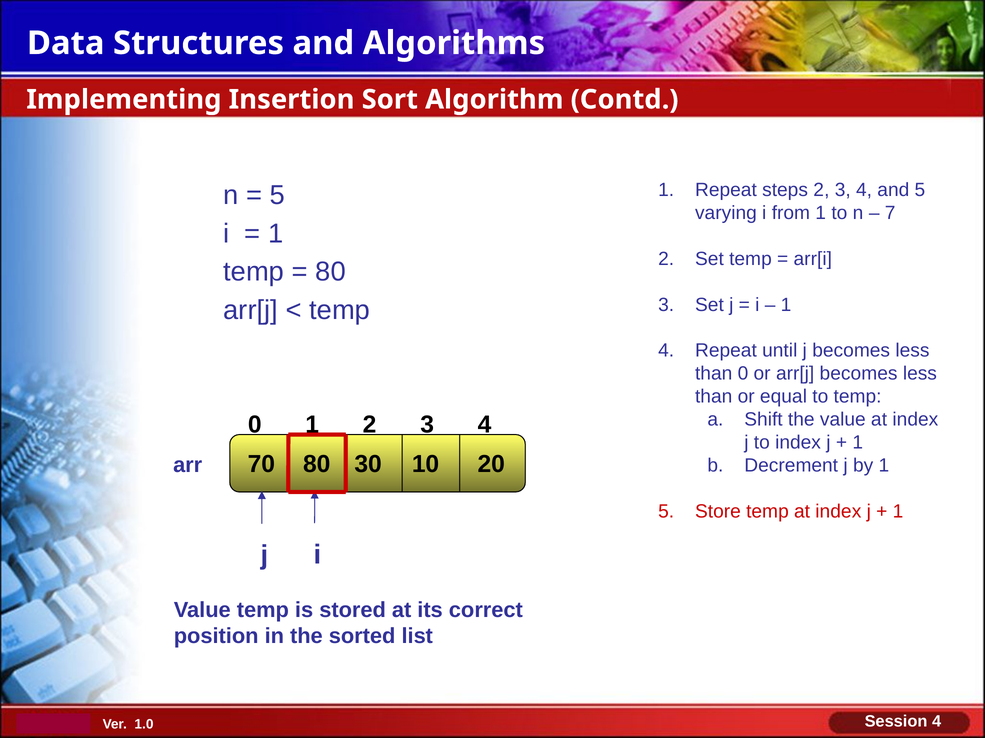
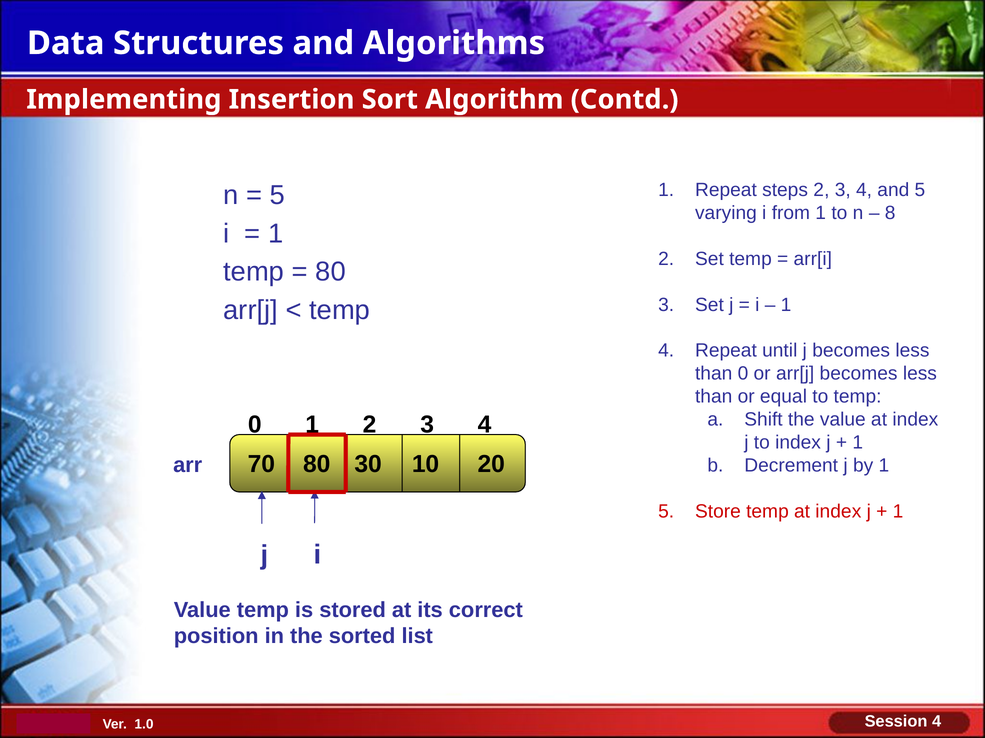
7: 7 -> 8
